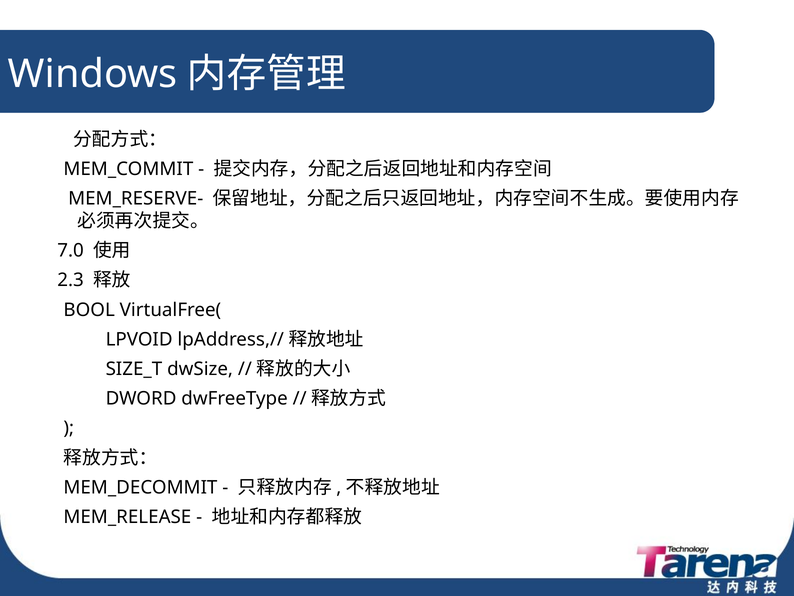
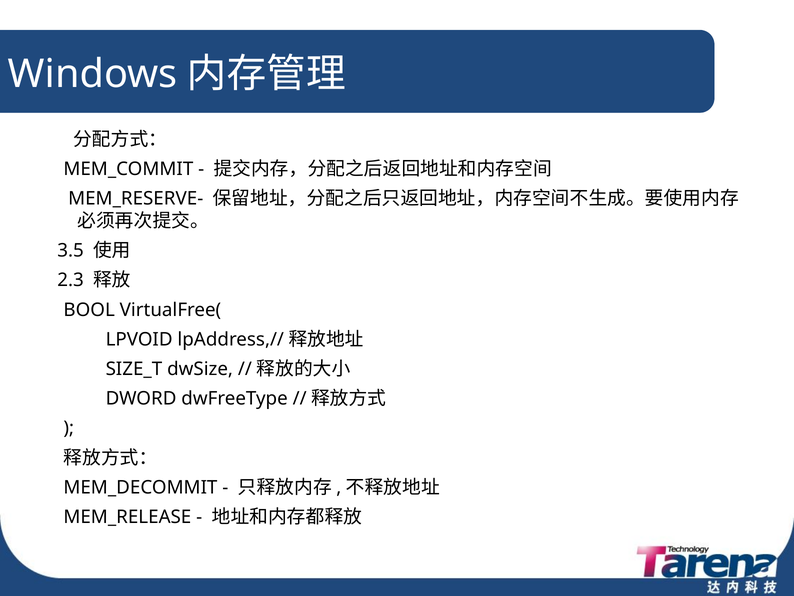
7.0: 7.0 -> 3.5
